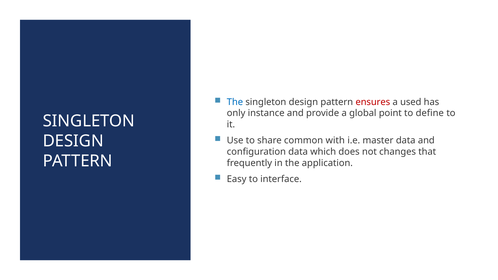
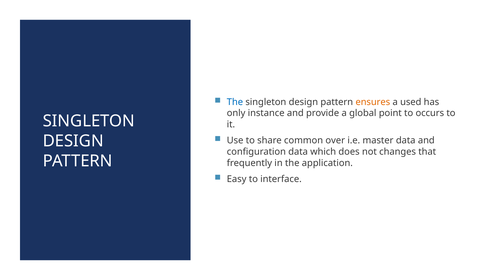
ensures colour: red -> orange
define: define -> occurs
with: with -> over
